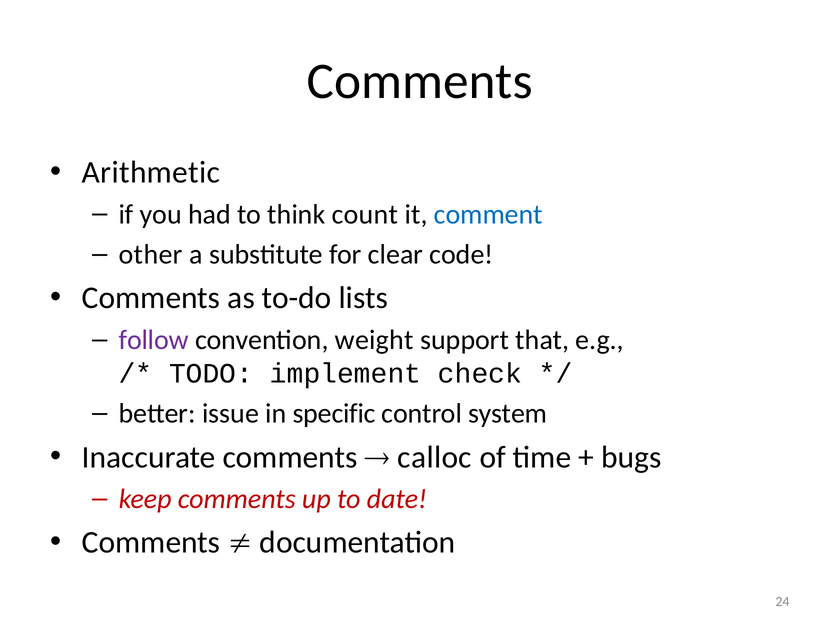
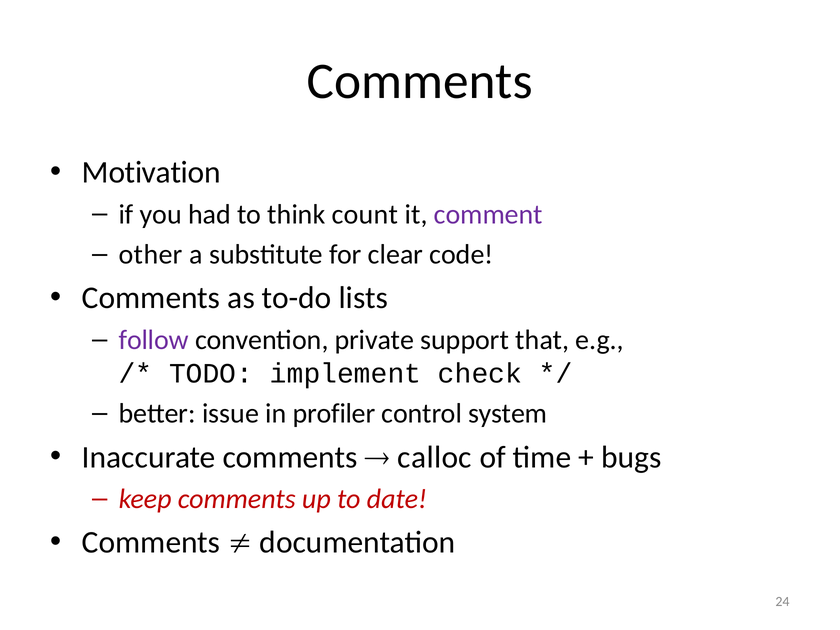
Arithmetic: Arithmetic -> Motivation
comment colour: blue -> purple
weight: weight -> private
specific: specific -> profiler
